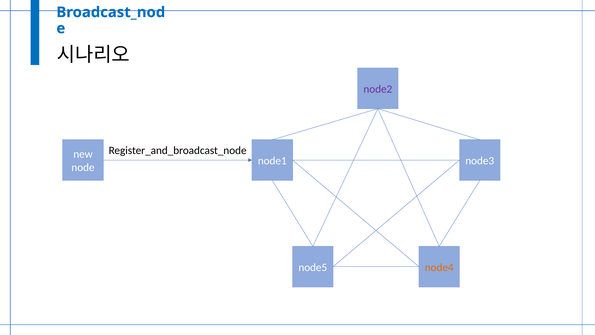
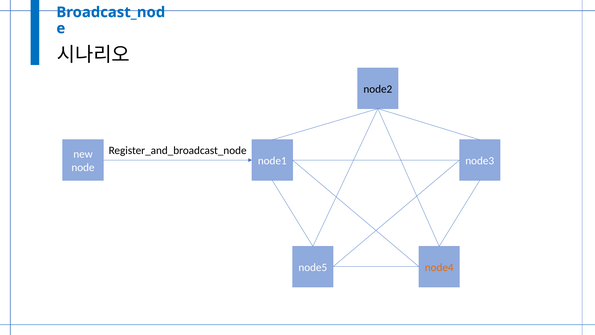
node2 colour: purple -> black
